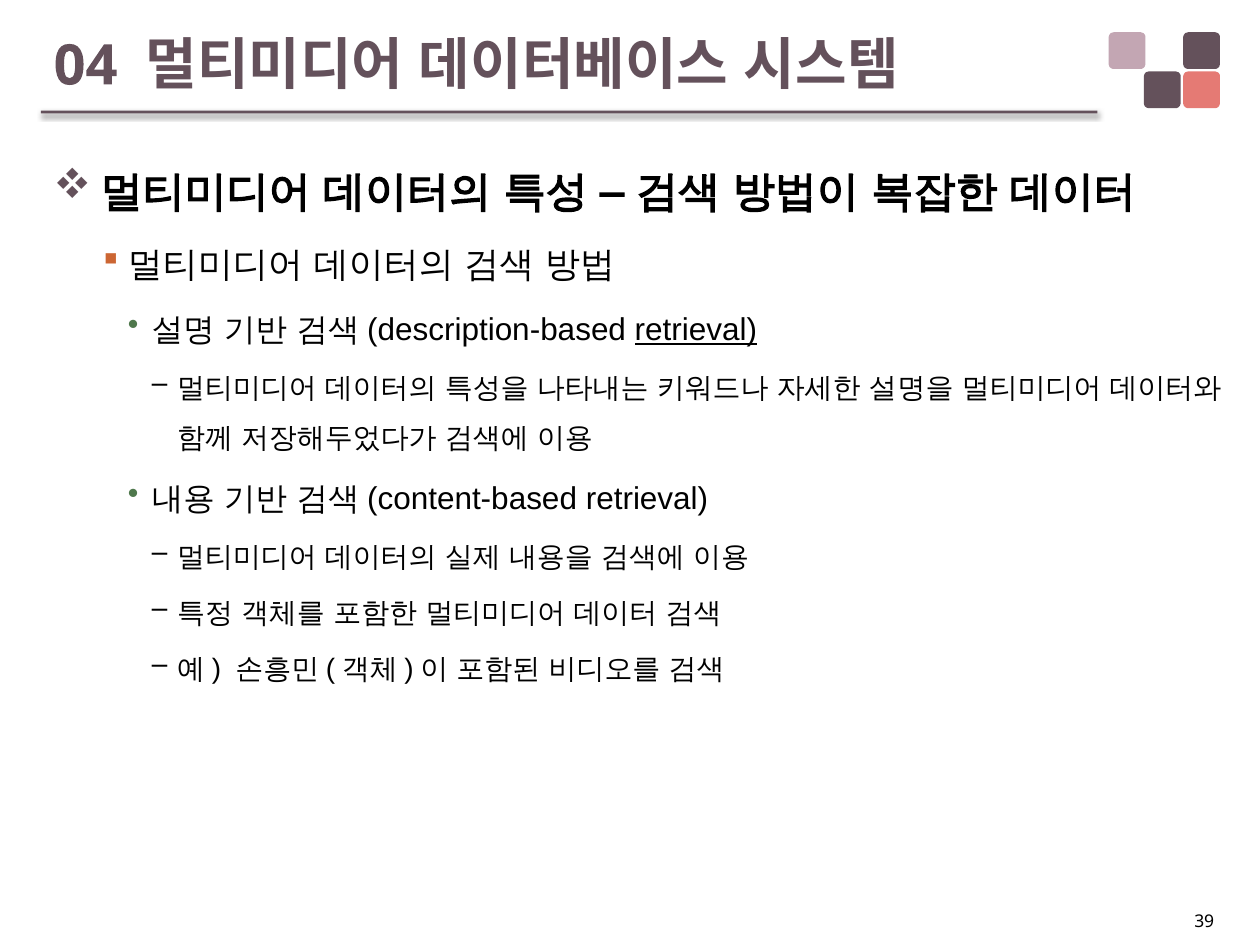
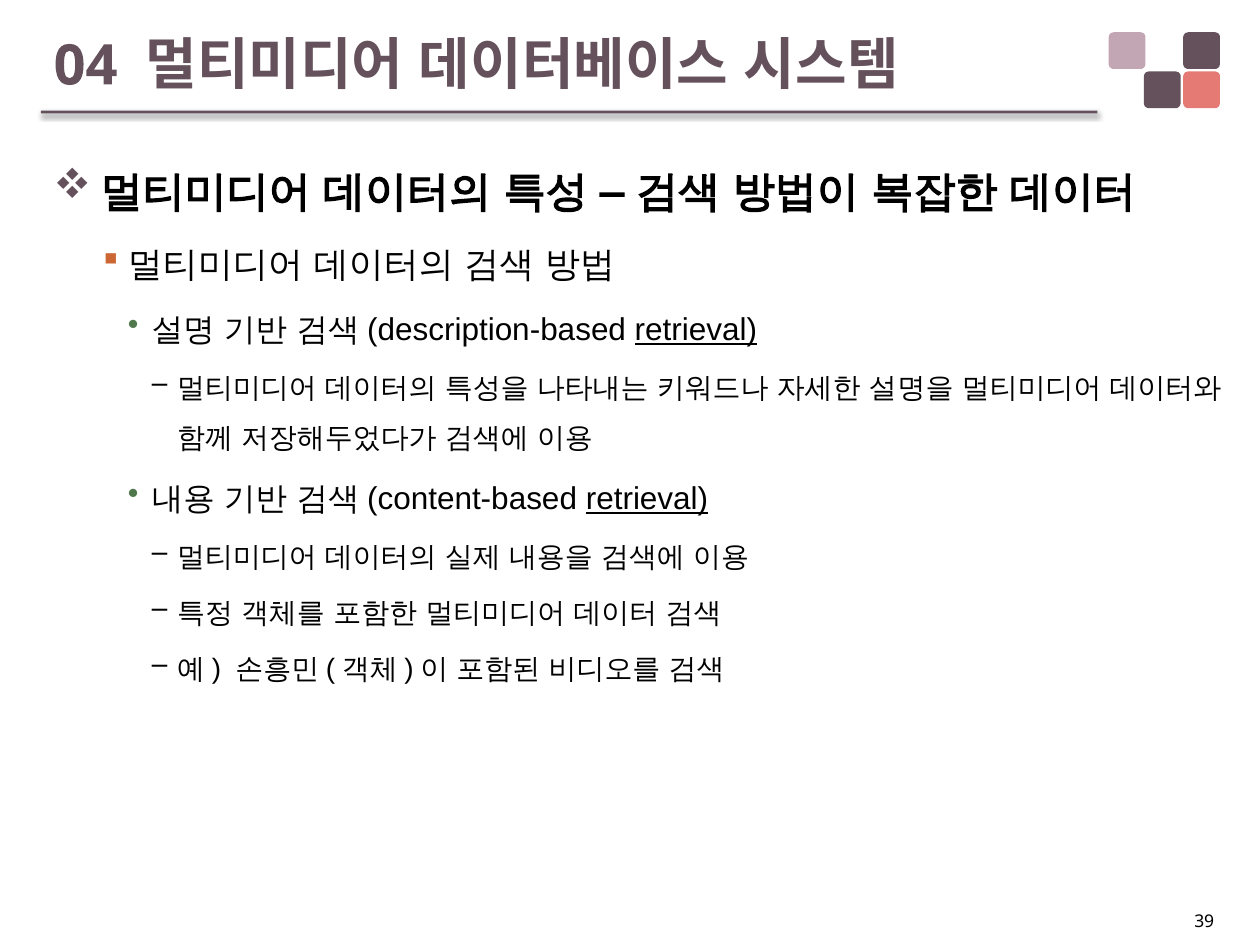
retrieval at (647, 499) underline: none -> present
